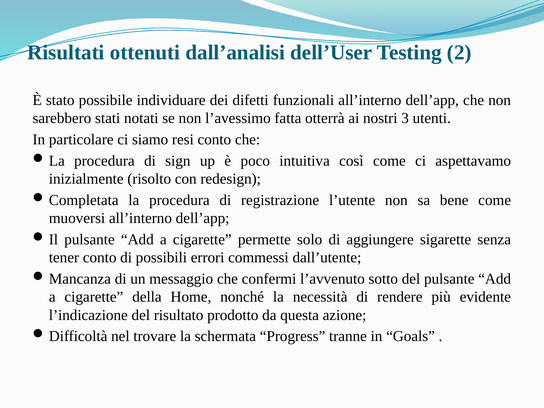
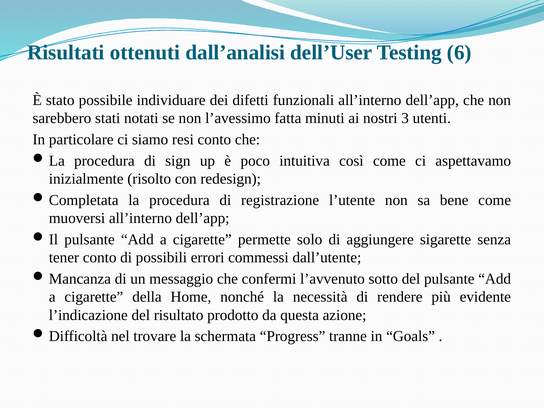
2: 2 -> 6
otterrà: otterrà -> minuti
